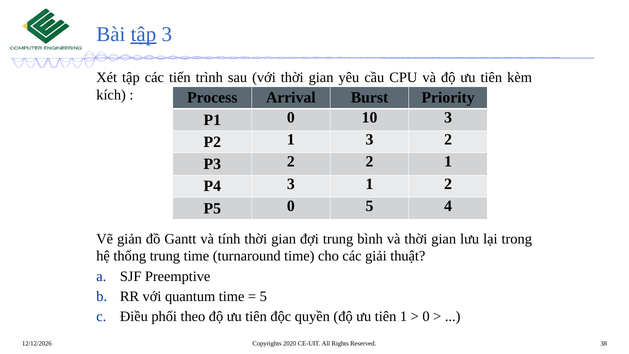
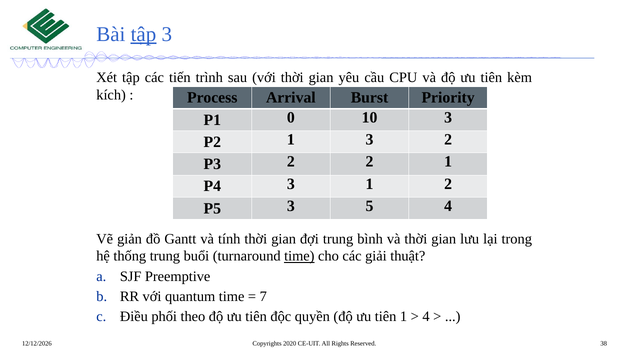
P5 0: 0 -> 3
trung time: time -> buổi
time at (299, 256) underline: none -> present
5 at (263, 296): 5 -> 7
0 at (426, 316): 0 -> 4
